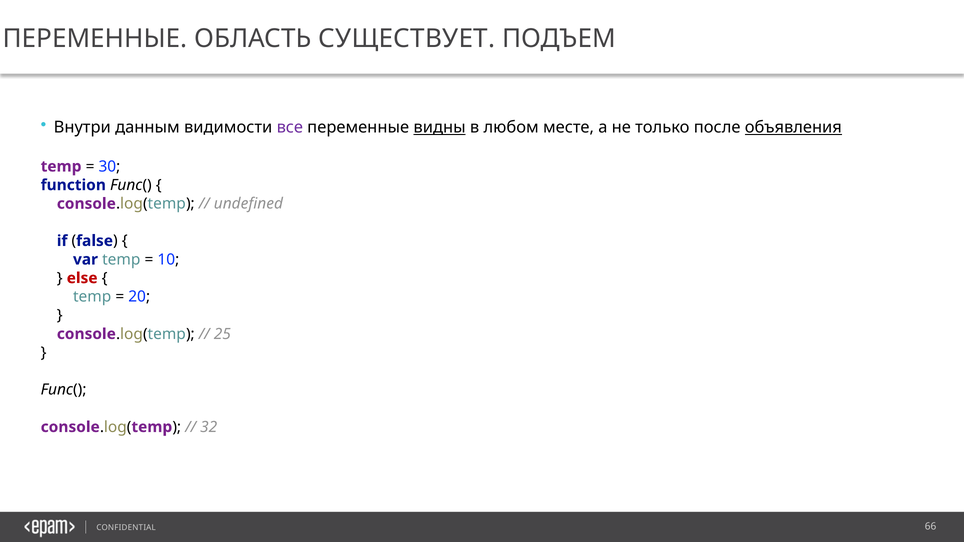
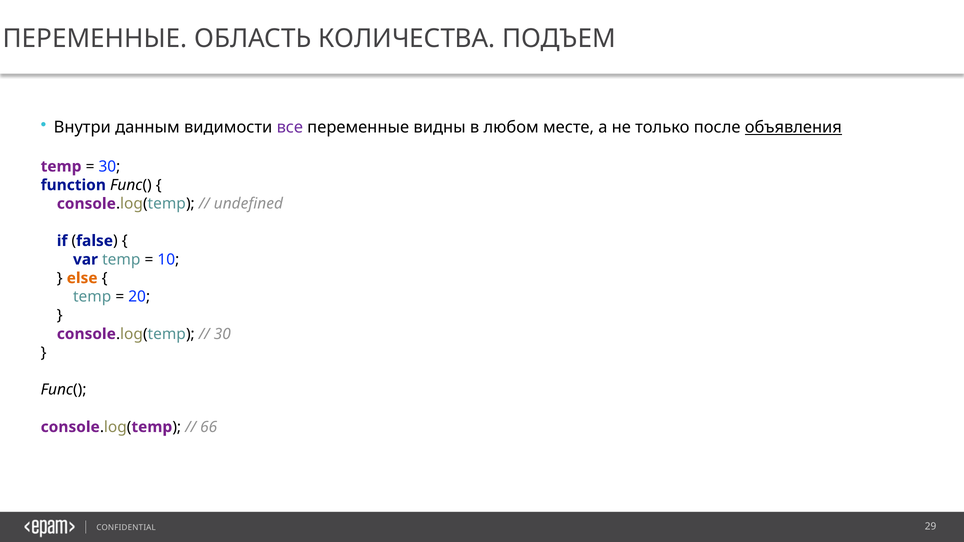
СУЩЕСТВУЕТ: СУЩЕСТВУЕТ -> КОЛИЧЕСТВА
видны underline: present -> none
else colour: red -> orange
25 at (222, 334): 25 -> 30
32: 32 -> 66
66: 66 -> 29
